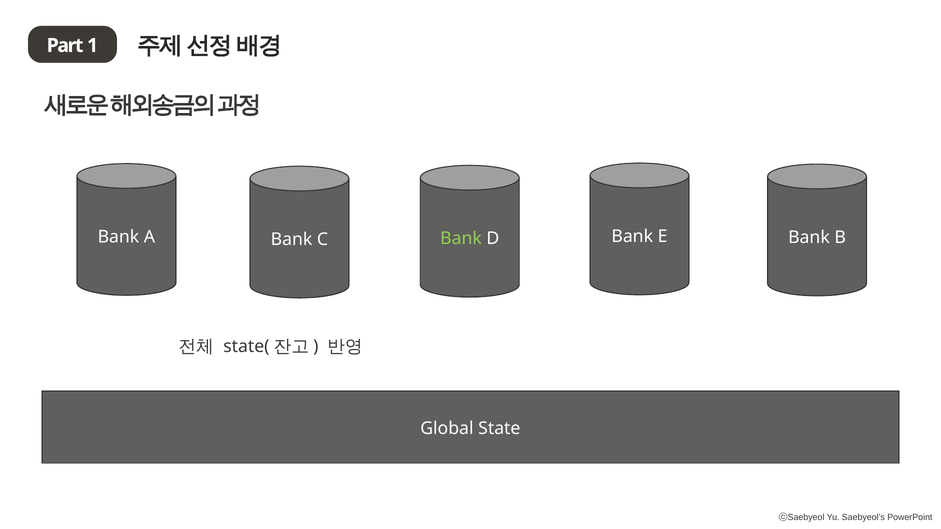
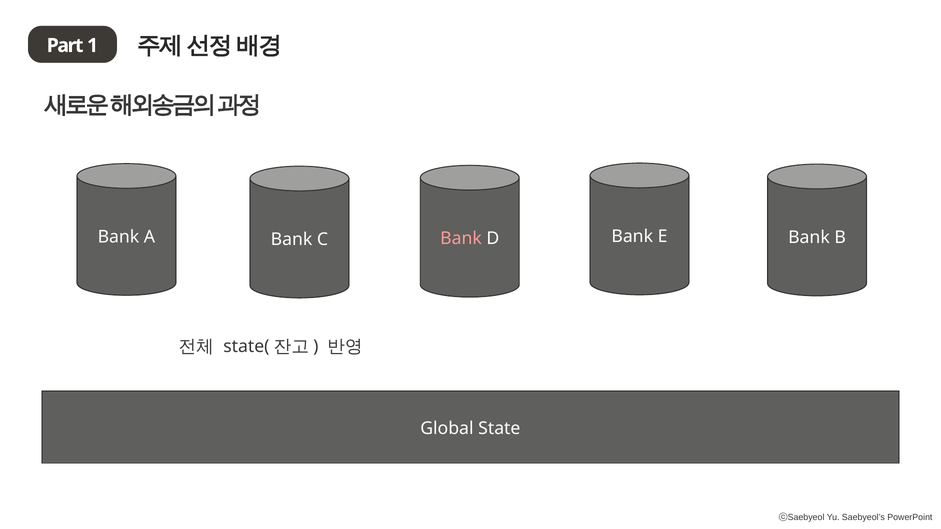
Bank at (461, 239) colour: light green -> pink
